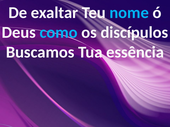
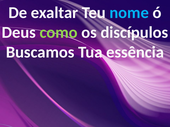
como colour: light blue -> light green
